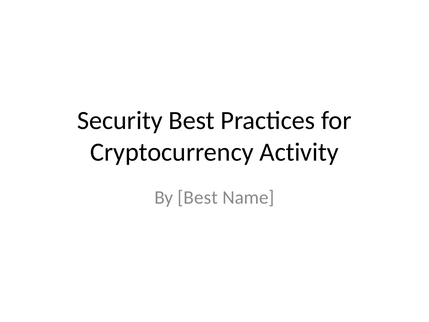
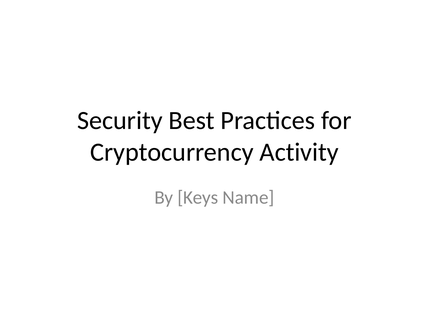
By Best: Best -> Keys
